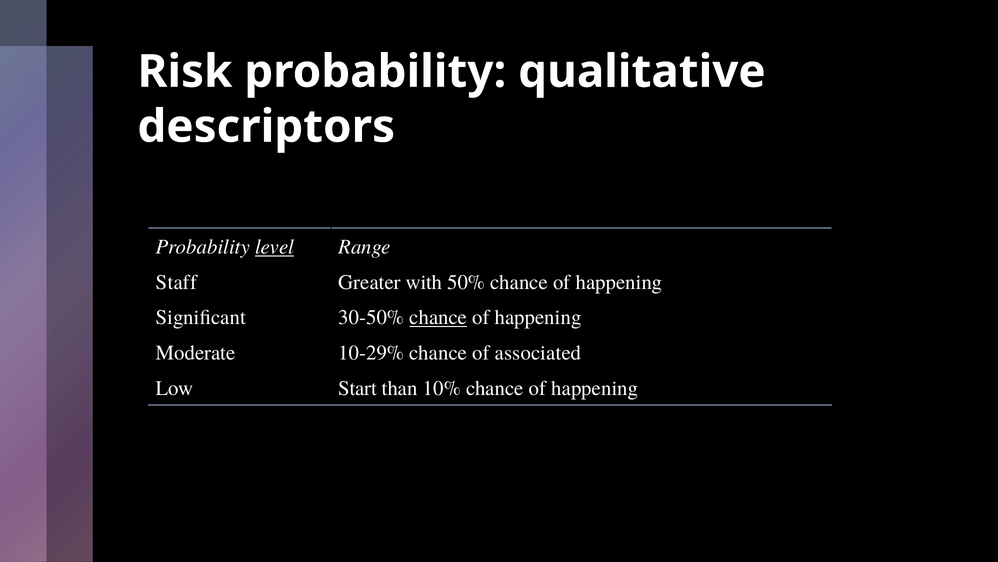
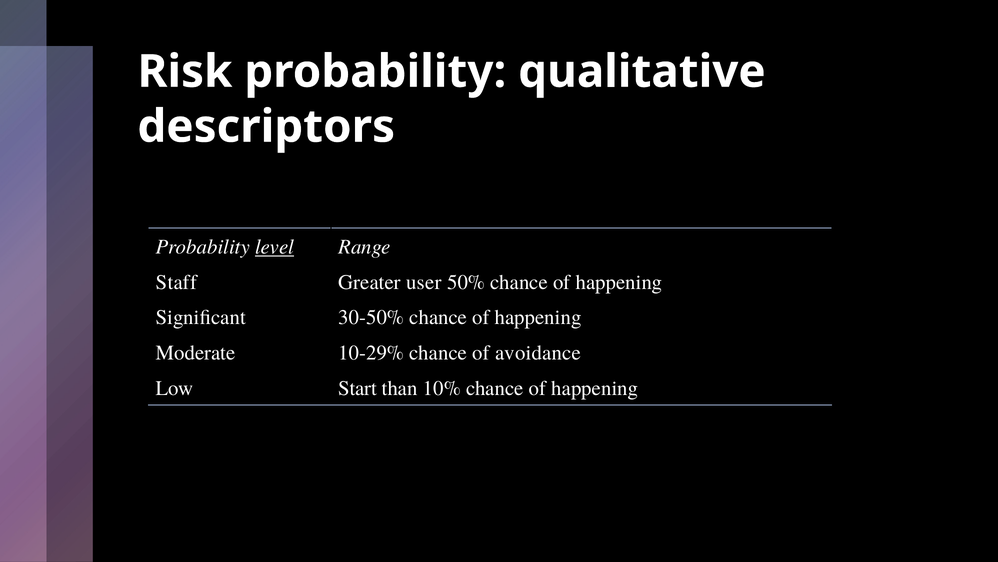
with: with -> user
chance at (438, 317) underline: present -> none
associated: associated -> avoidance
